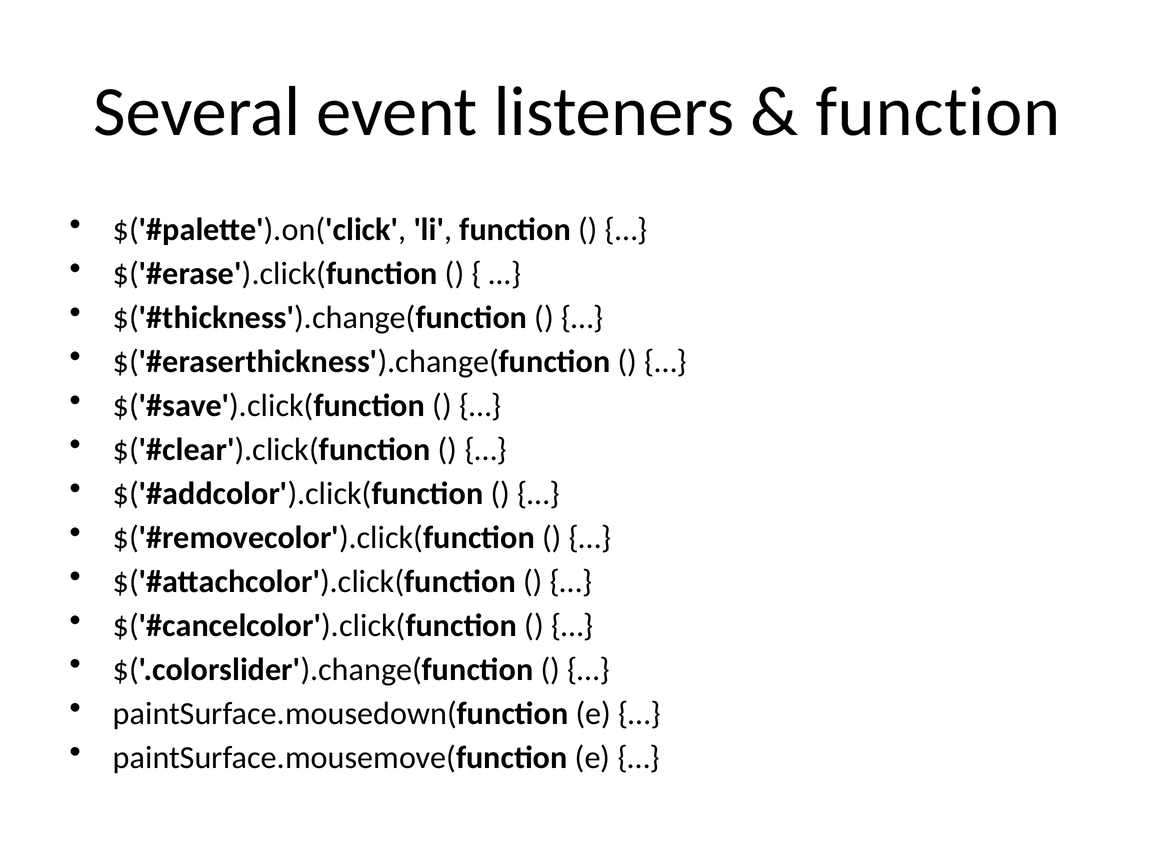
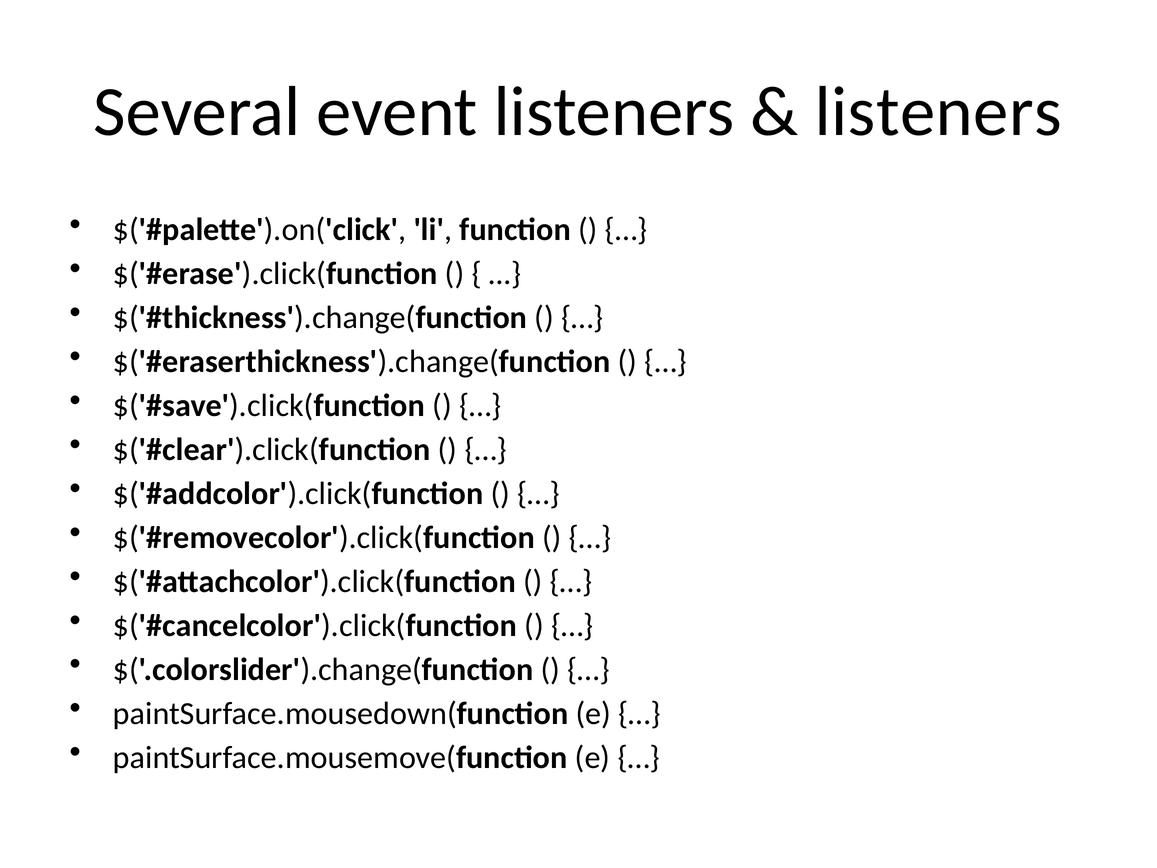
function at (938, 112): function -> listeners
